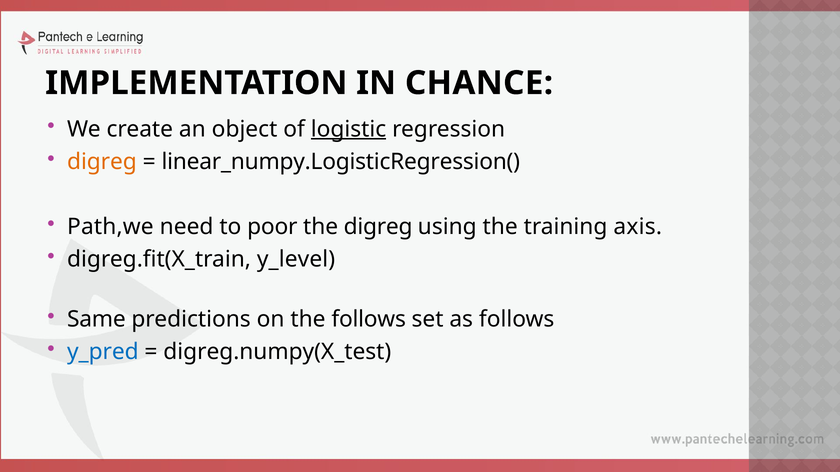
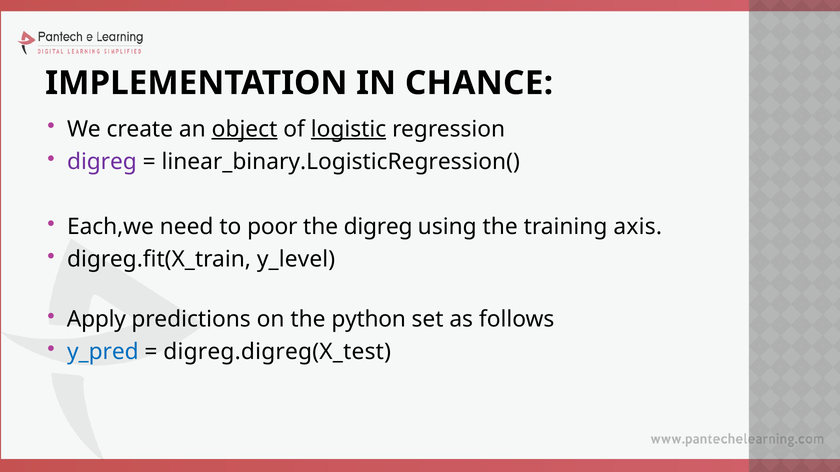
object underline: none -> present
digreg at (102, 162) colour: orange -> purple
linear_numpy.LogisticRegression(: linear_numpy.LogisticRegression( -> linear_binary.LogisticRegression(
Path,we: Path,we -> Each,we
Same: Same -> Apply
the follows: follows -> python
digreg.numpy(X_test: digreg.numpy(X_test -> digreg.digreg(X_test
